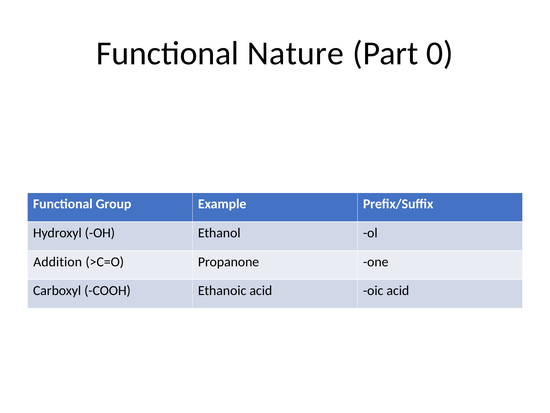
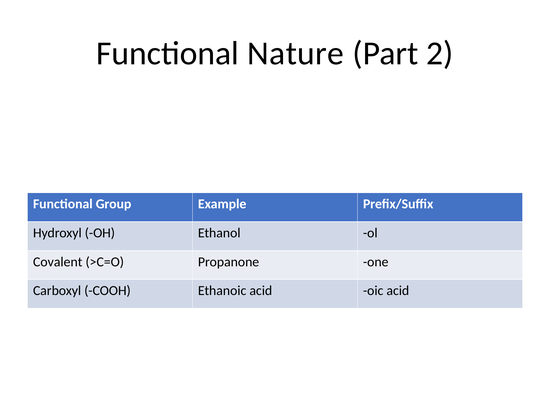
0: 0 -> 2
Addition: Addition -> Covalent
